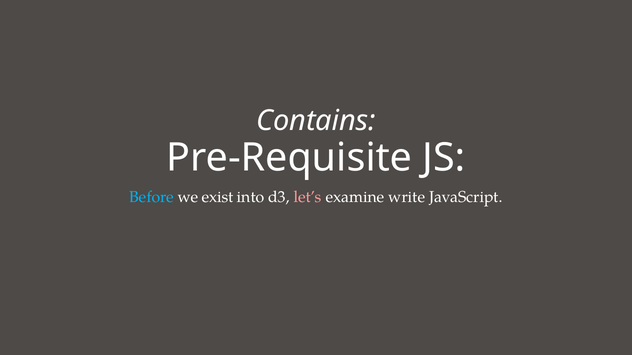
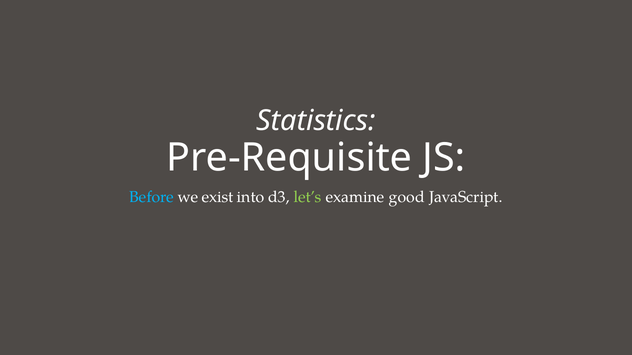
Contains: Contains -> Statistics
let’s colour: pink -> light green
write: write -> good
